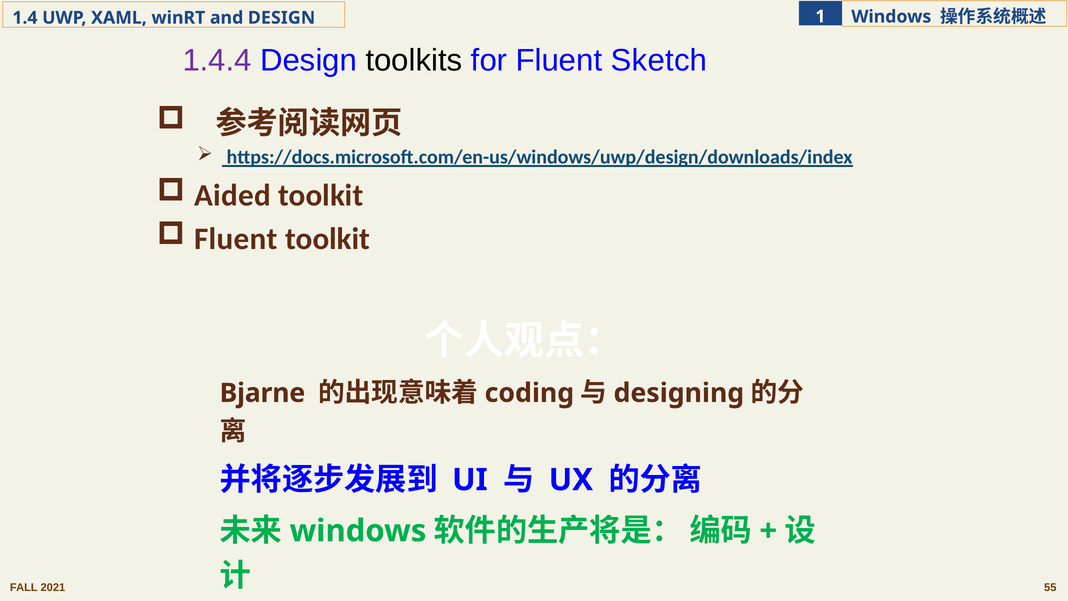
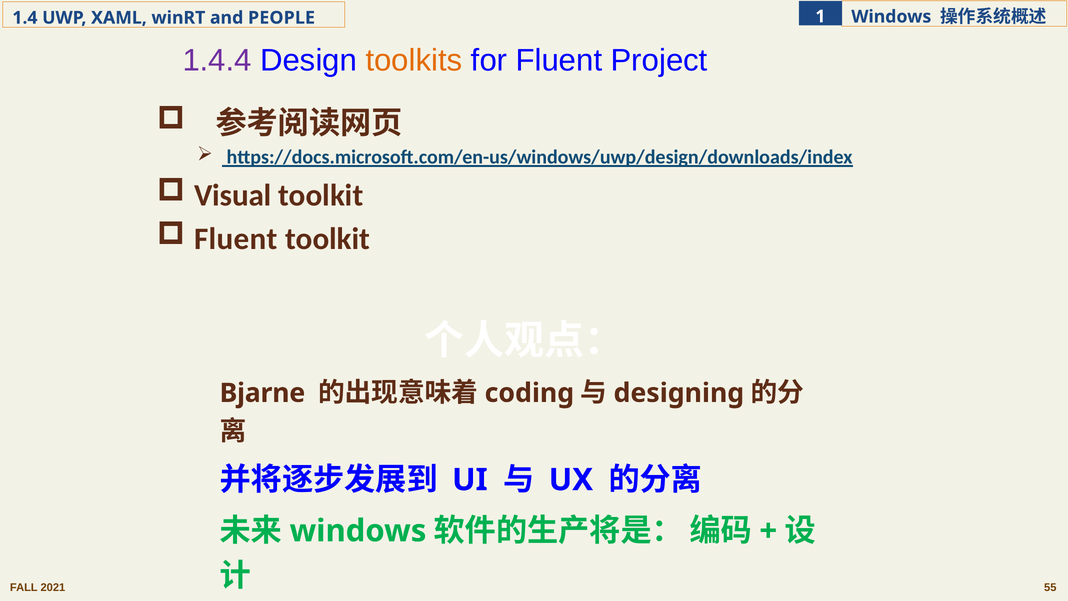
DESIGN at (282, 18): DESIGN -> PEOPLE
toolkits colour: black -> orange
Sketch: Sketch -> Project
Aided: Aided -> Visual
